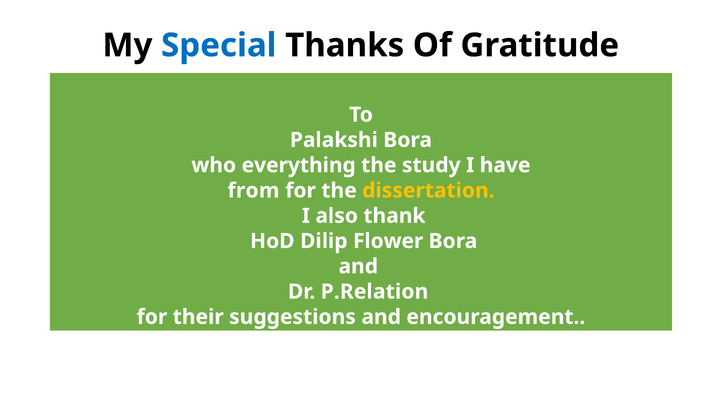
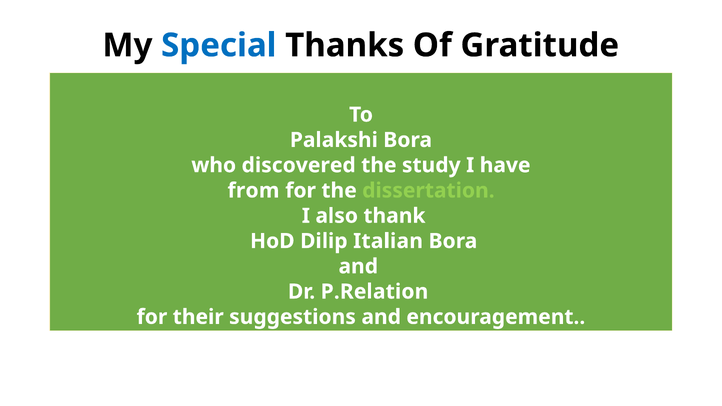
everything: everything -> discovered
dissertation colour: yellow -> light green
Flower: Flower -> Italian
